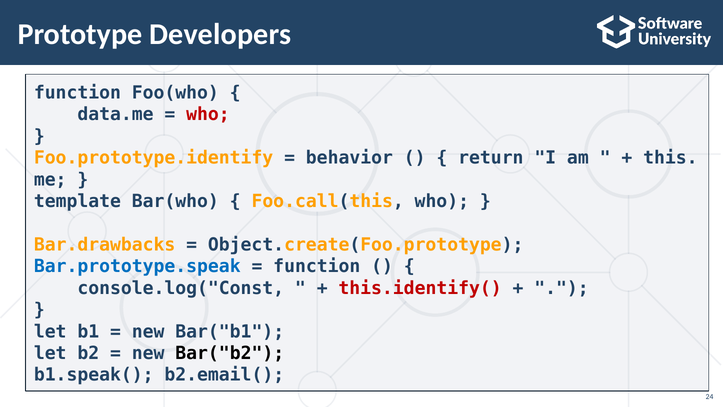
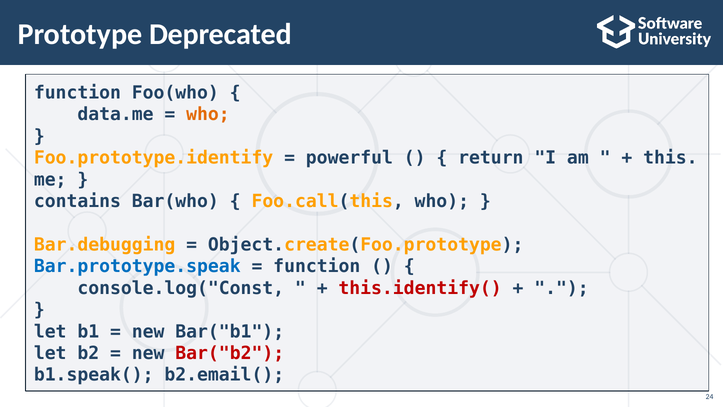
Developers: Developers -> Deprecated
who at (208, 114) colour: red -> orange
behavior: behavior -> powerful
template: template -> contains
Bar.drawbacks: Bar.drawbacks -> Bar.debugging
Bar("b2 colour: black -> red
